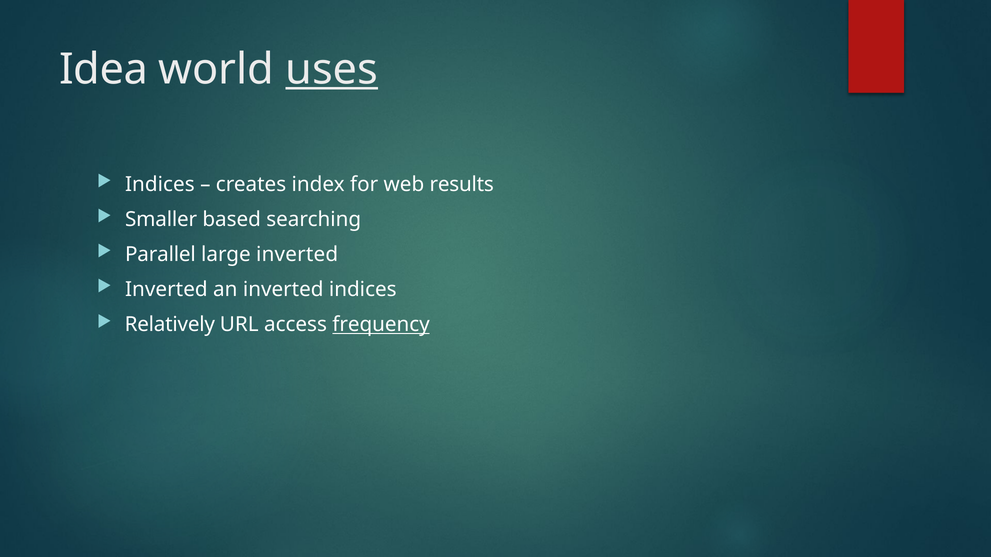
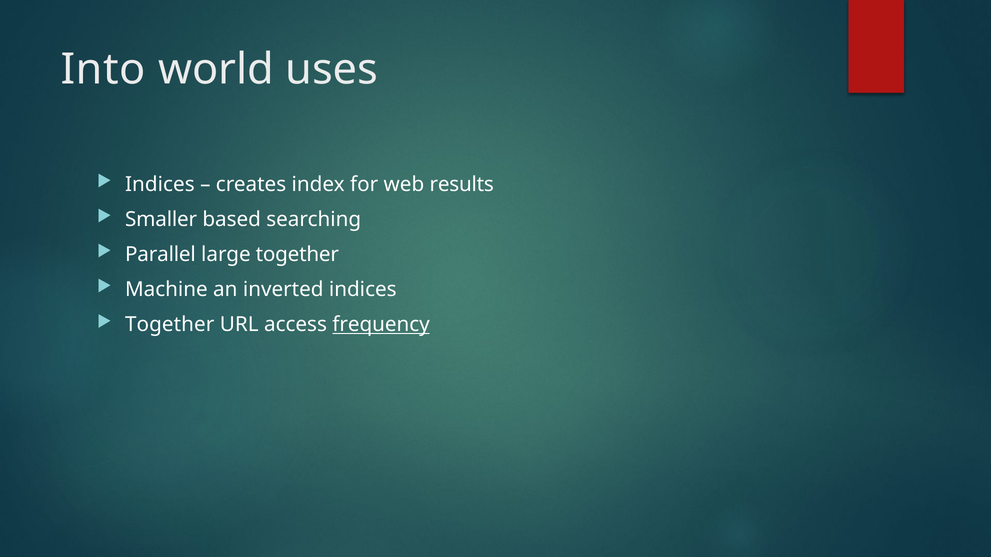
Idea: Idea -> Into
uses underline: present -> none
large inverted: inverted -> together
Inverted at (166, 290): Inverted -> Machine
Relatively at (170, 325): Relatively -> Together
